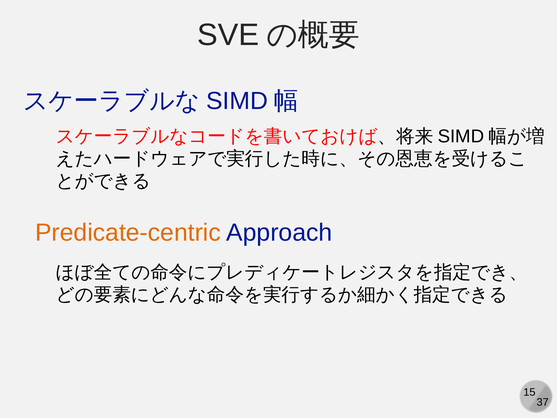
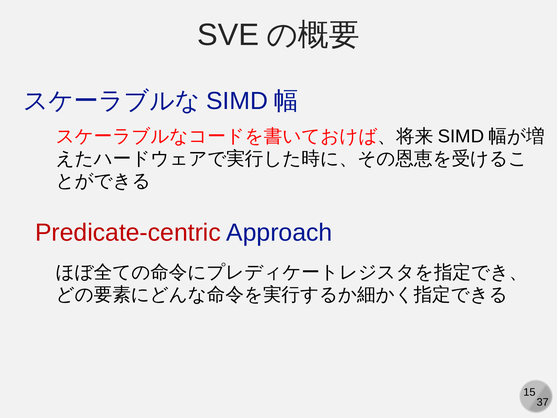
Predicate-centric colour: orange -> red
